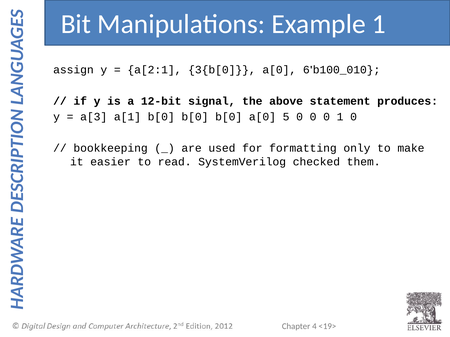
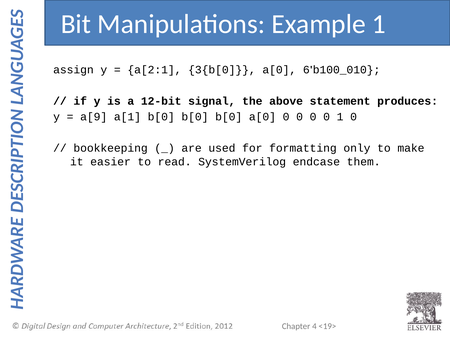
a[3: a[3 -> a[9
a[0 5: 5 -> 0
checked: checked -> endcase
